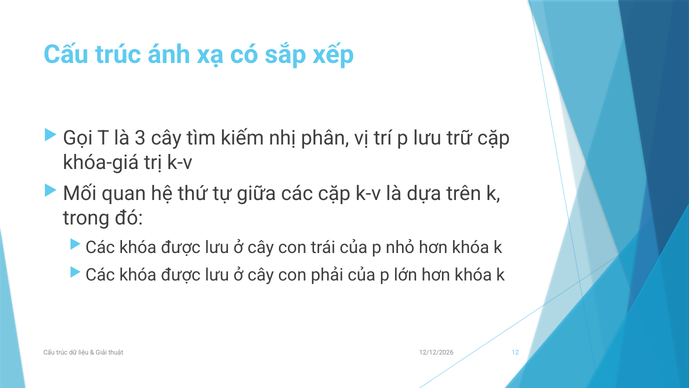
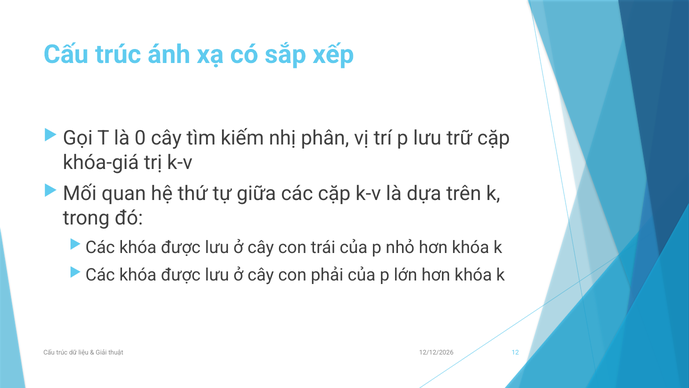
3: 3 -> 0
